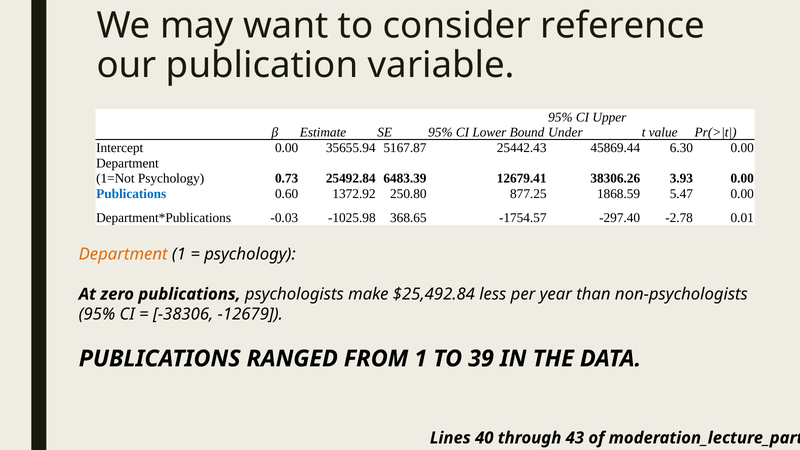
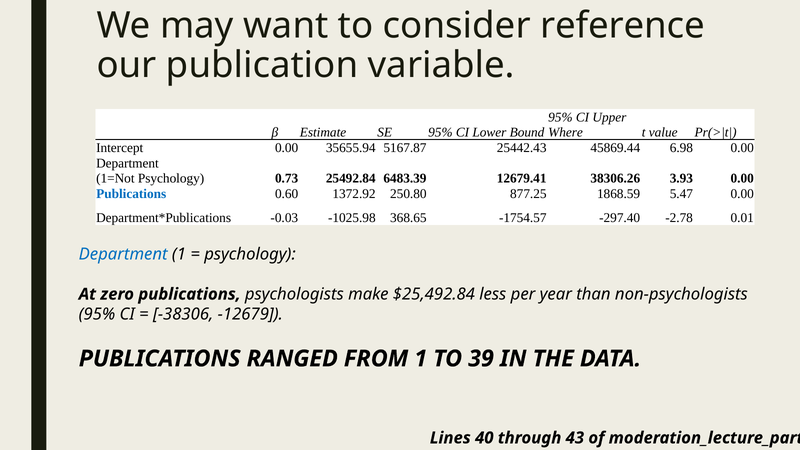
Under: Under -> Where
6.30: 6.30 -> 6.98
Department at (123, 254) colour: orange -> blue
